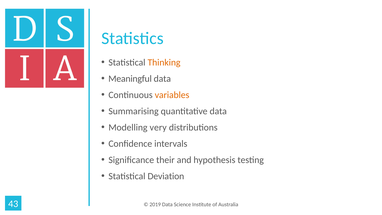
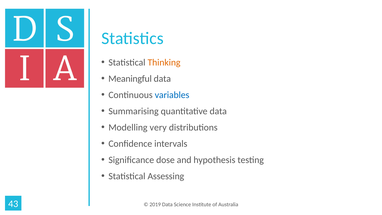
variables colour: orange -> blue
their: their -> dose
Deviation: Deviation -> Assessing
